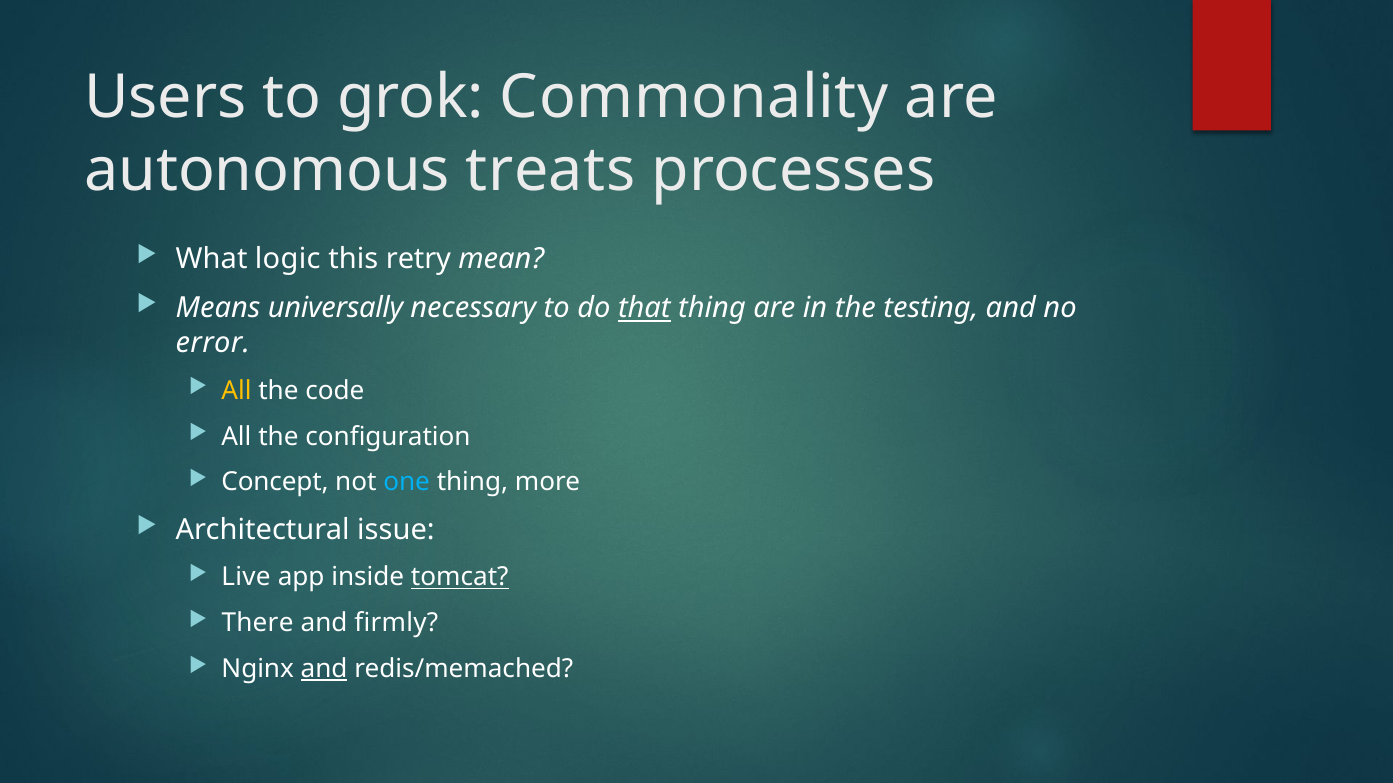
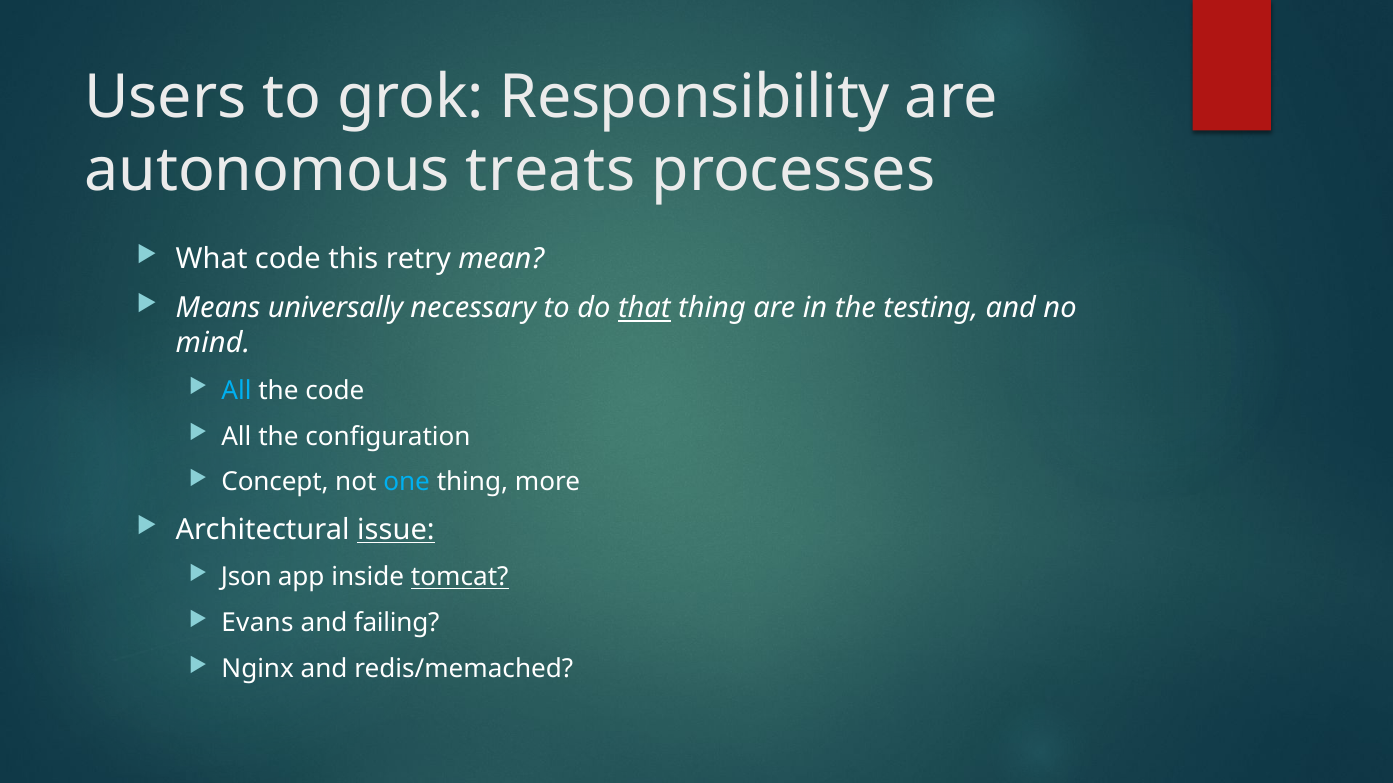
Commonality: Commonality -> Responsibility
What logic: logic -> code
error: error -> mind
All at (236, 391) colour: yellow -> light blue
issue underline: none -> present
Live: Live -> Json
There: There -> Evans
firmly: firmly -> failing
and at (324, 670) underline: present -> none
